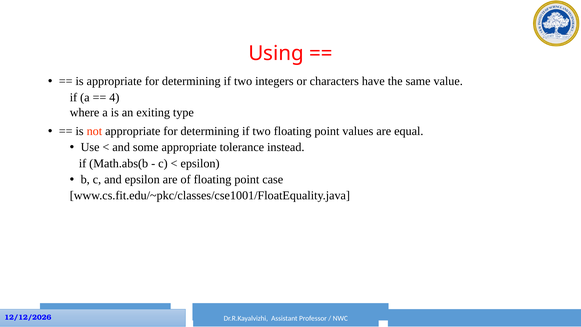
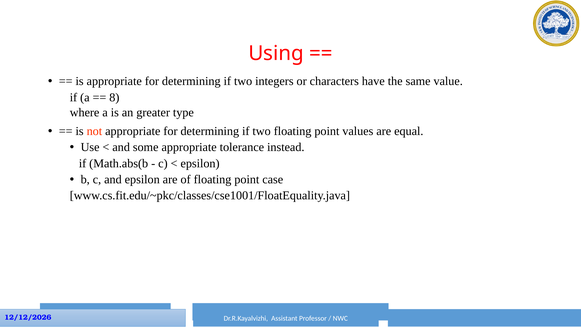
4: 4 -> 8
exiting: exiting -> greater
